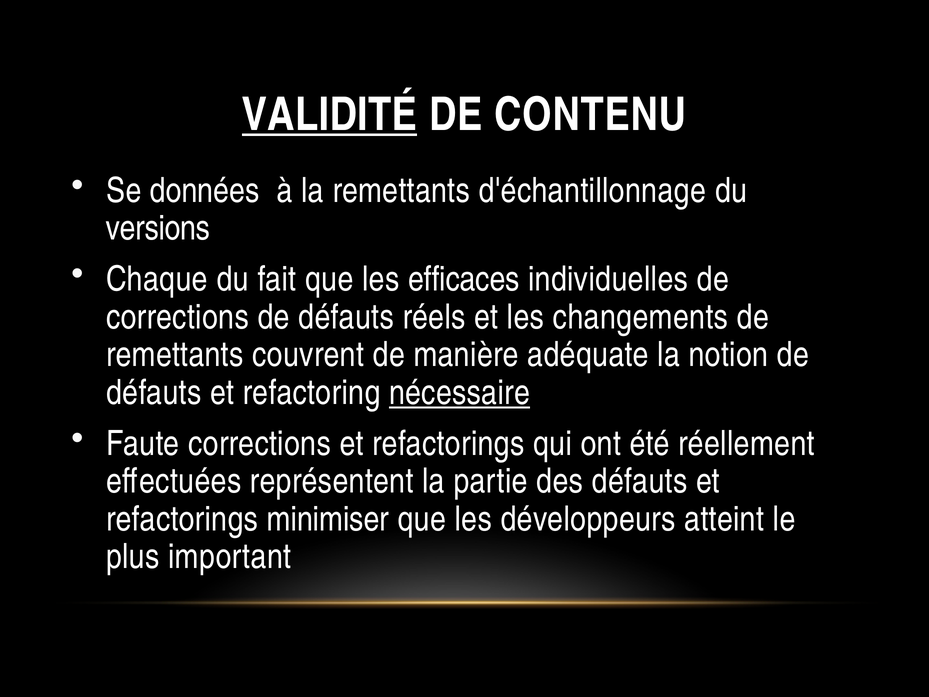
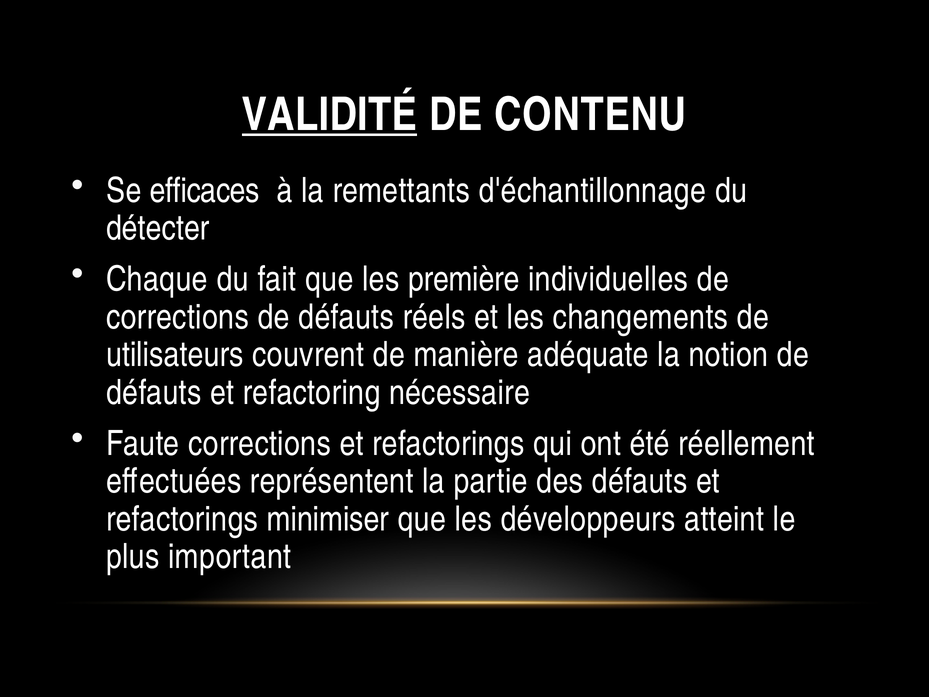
données: données -> efficaces
versions: versions -> détecter
efficaces: efficaces -> première
remettants at (175, 355): remettants -> utilisateurs
nécessaire underline: present -> none
